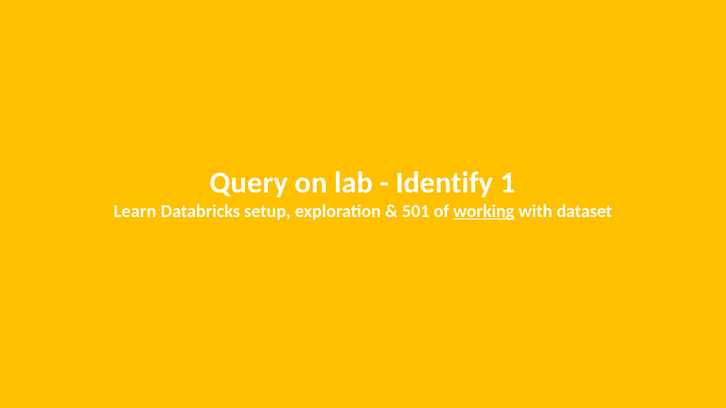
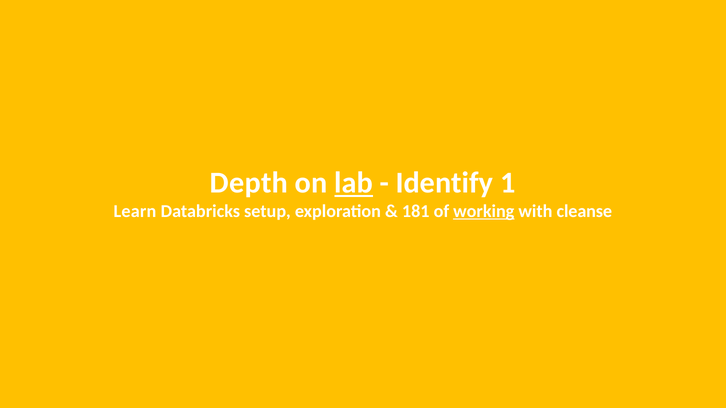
Query: Query -> Depth
lab underline: none -> present
501: 501 -> 181
dataset: dataset -> cleanse
